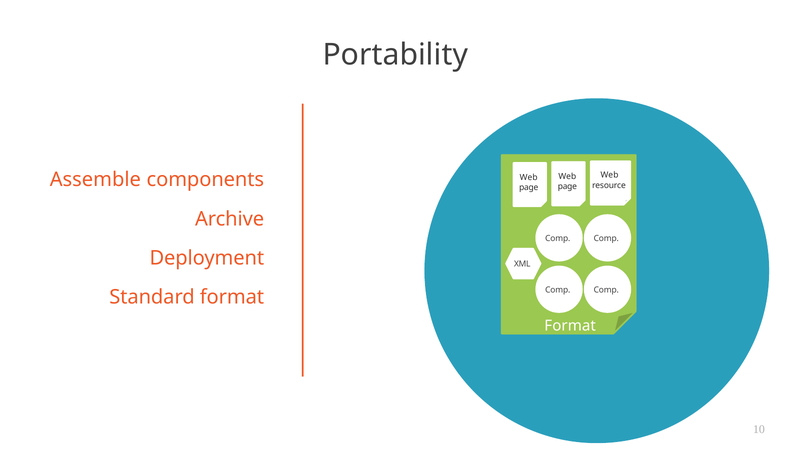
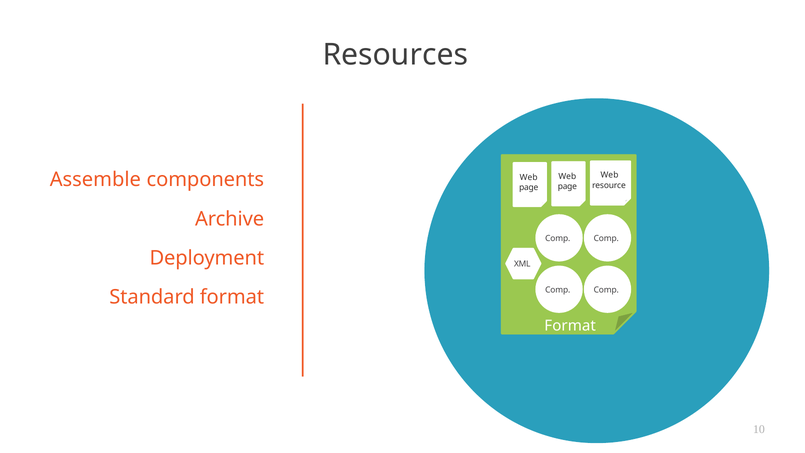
Portability: Portability -> Resources
